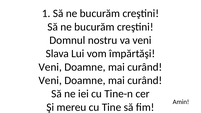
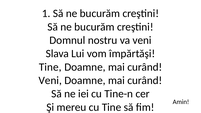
Veni at (50, 67): Veni -> Tine
